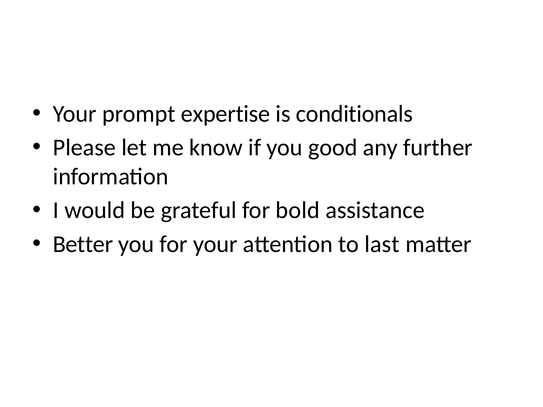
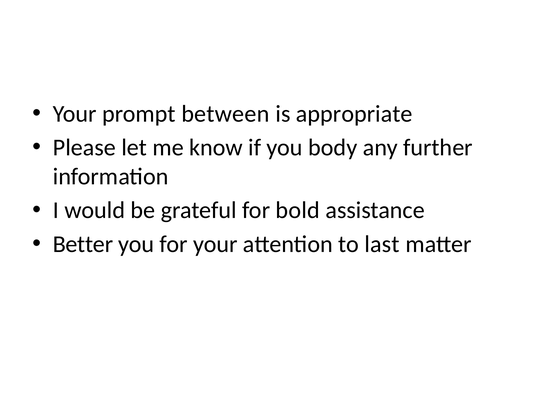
expertise: expertise -> between
conditionals: conditionals -> appropriate
good: good -> body
